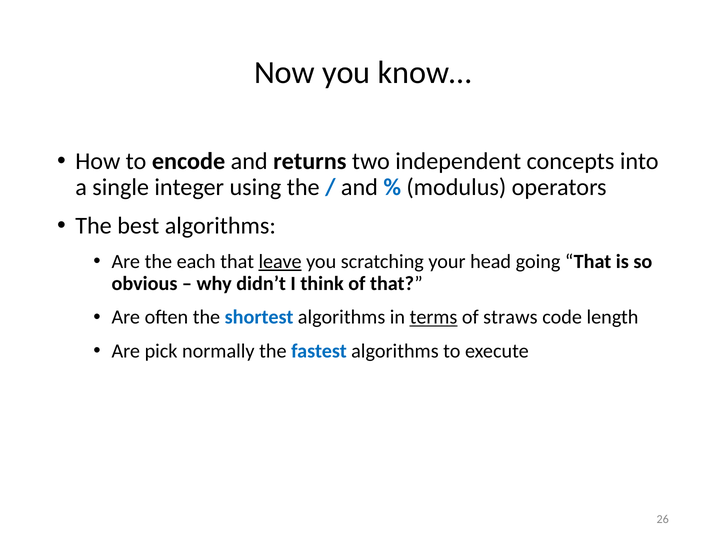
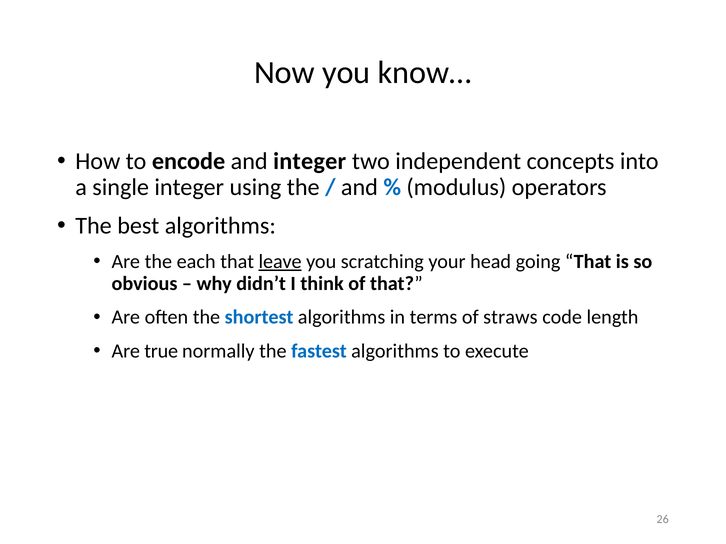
and returns: returns -> integer
terms underline: present -> none
pick: pick -> true
